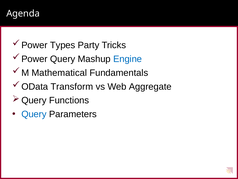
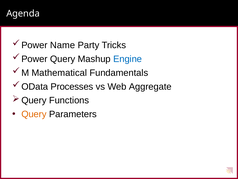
Types: Types -> Name
Transform: Transform -> Processes
Query at (34, 114) colour: blue -> orange
